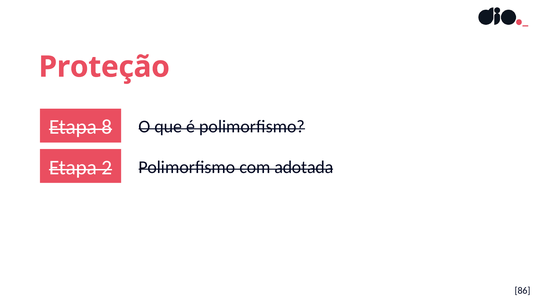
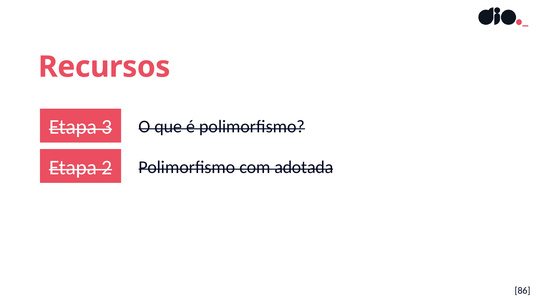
Proteção: Proteção -> Recursos
8: 8 -> 3
